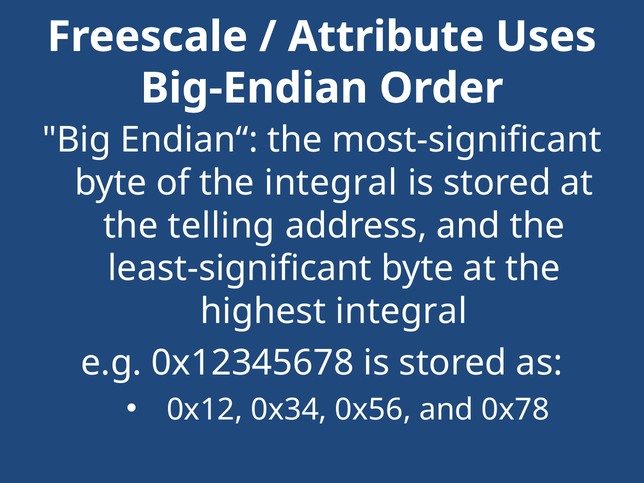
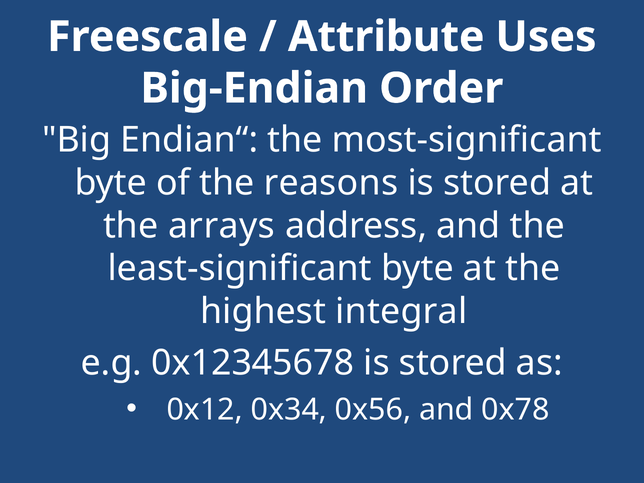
the integral: integral -> reasons
telling: telling -> arrays
